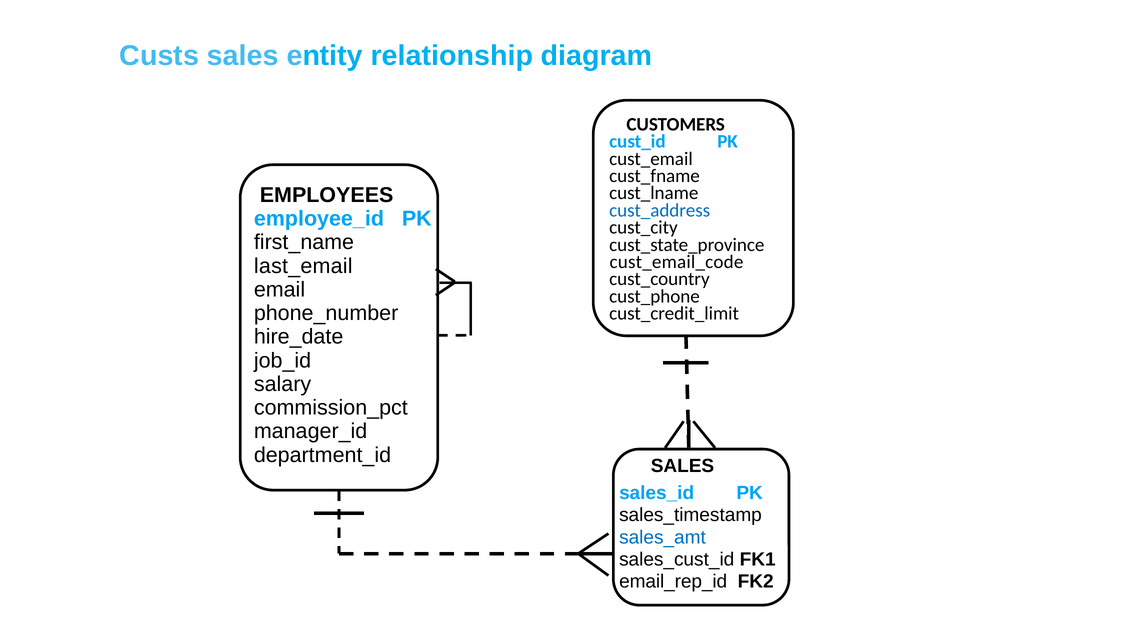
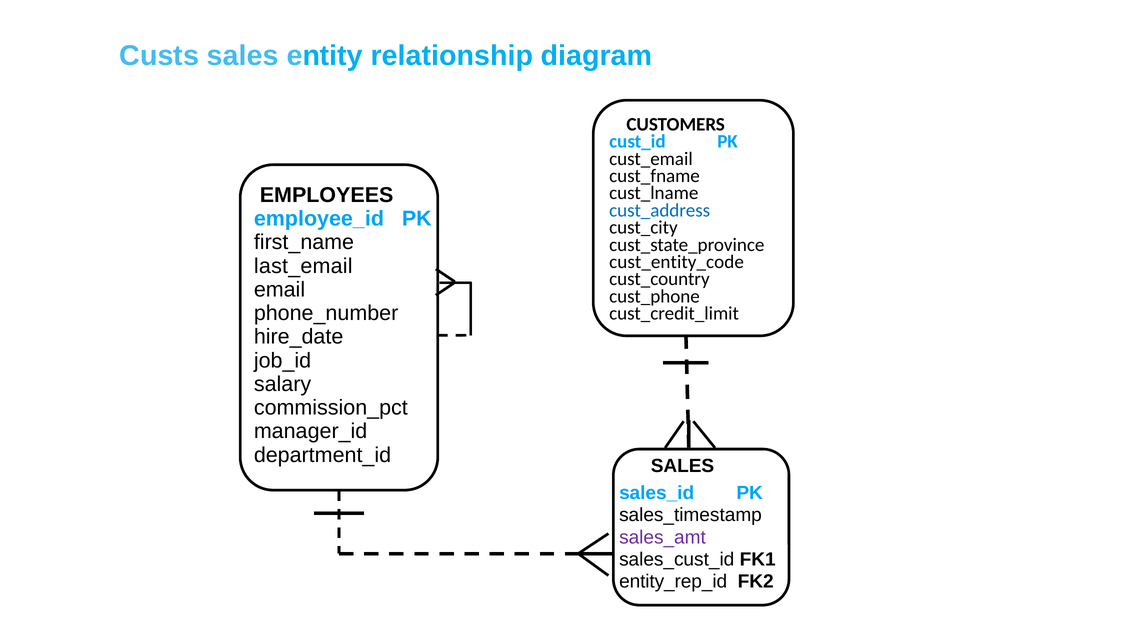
cust_email_code: cust_email_code -> cust_entity_code
sales_amt colour: blue -> purple
email_rep_id: email_rep_id -> entity_rep_id
